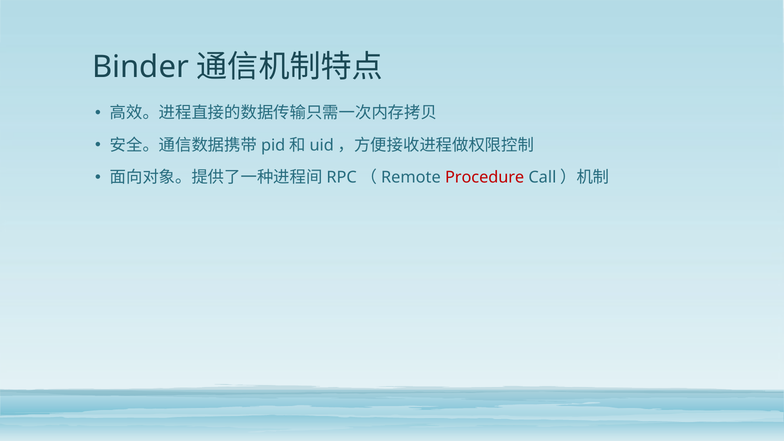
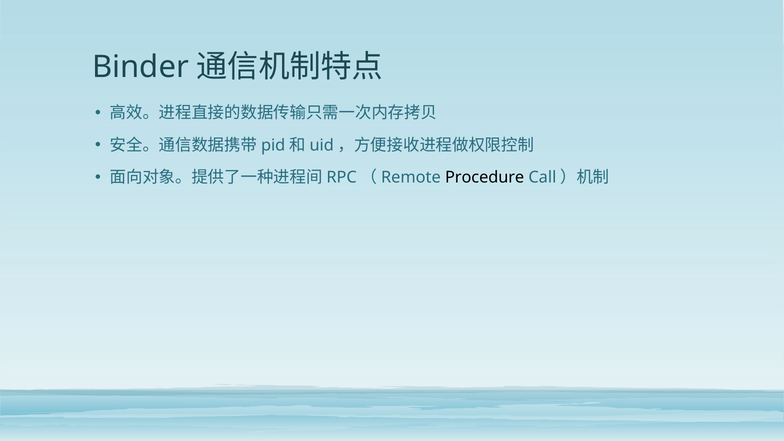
Procedure colour: red -> black
